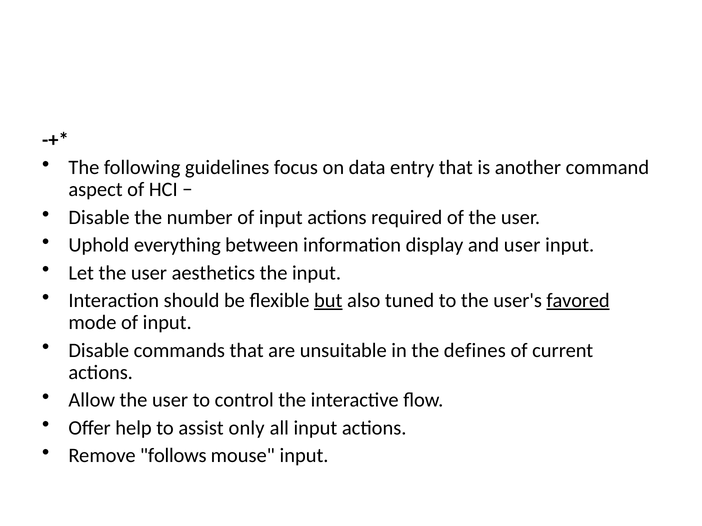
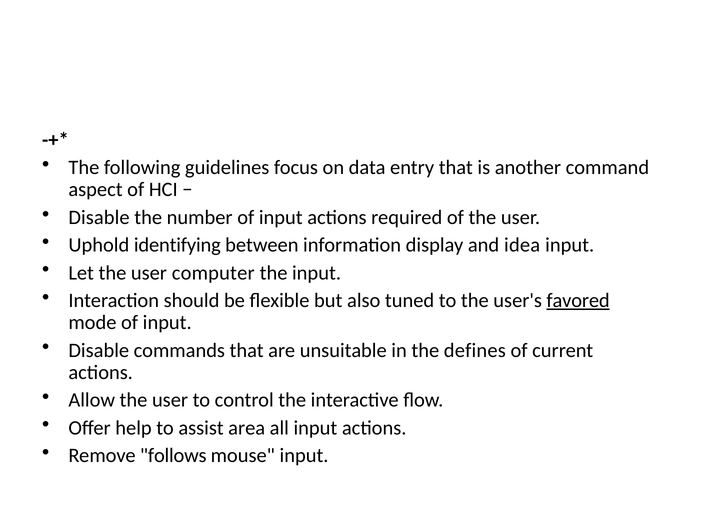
everything: everything -> identifying
and user: user -> idea
aesthetics: aesthetics -> computer
but underline: present -> none
only: only -> area
